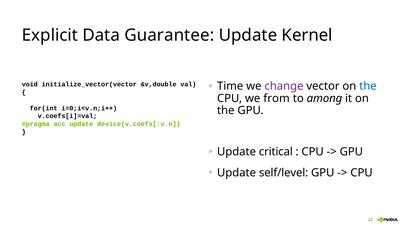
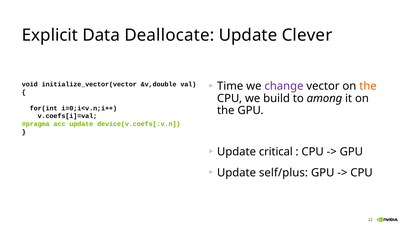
Guarantee: Guarantee -> Deallocate
Kernel: Kernel -> Clever
the at (368, 86) colour: blue -> orange
from: from -> build
self/level: self/level -> self/plus
